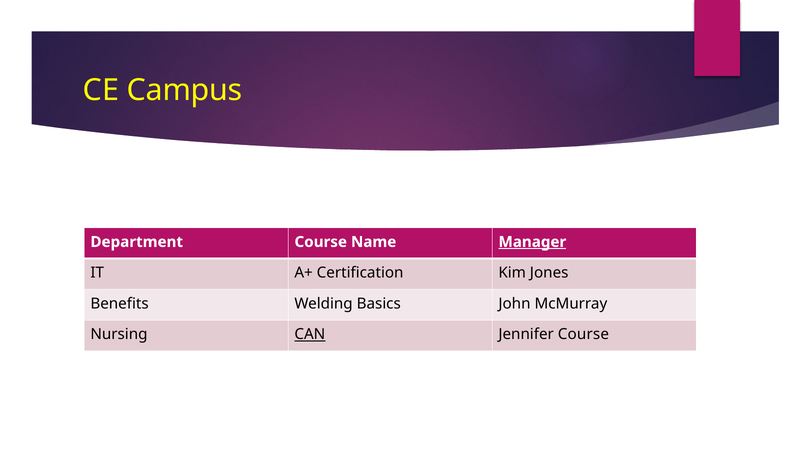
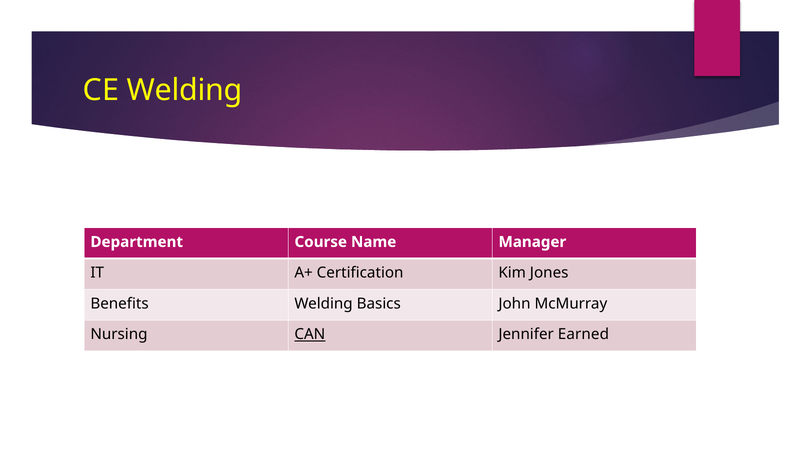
CE Campus: Campus -> Welding
Manager underline: present -> none
Jennifer Course: Course -> Earned
